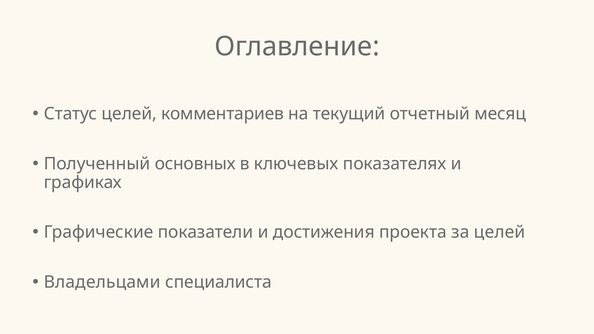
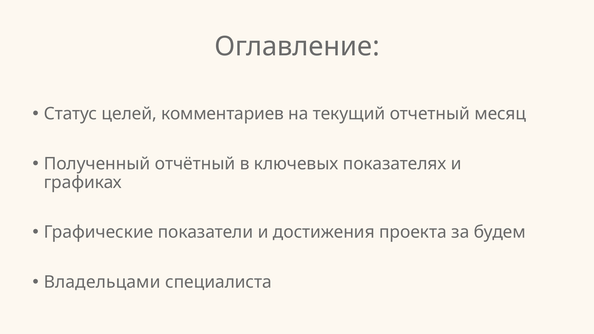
основных: основных -> отчётный
за целей: целей -> будем
